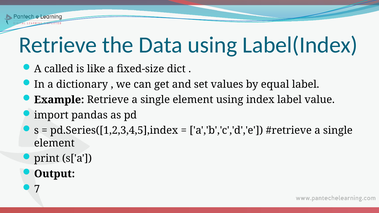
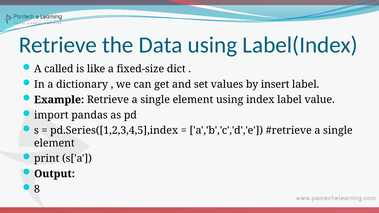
equal: equal -> insert
7: 7 -> 8
